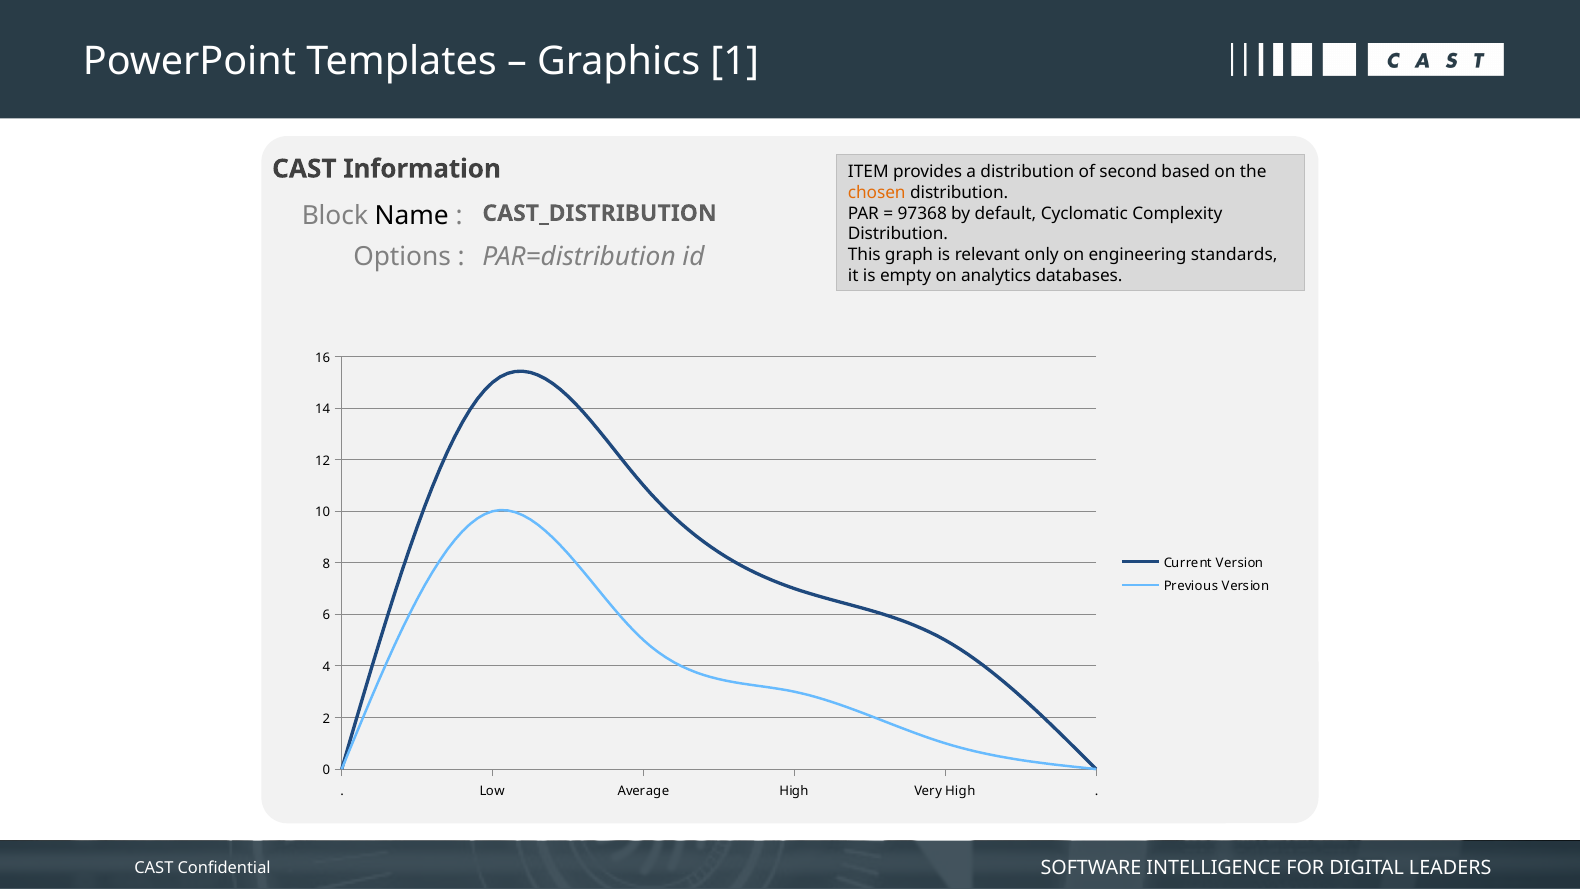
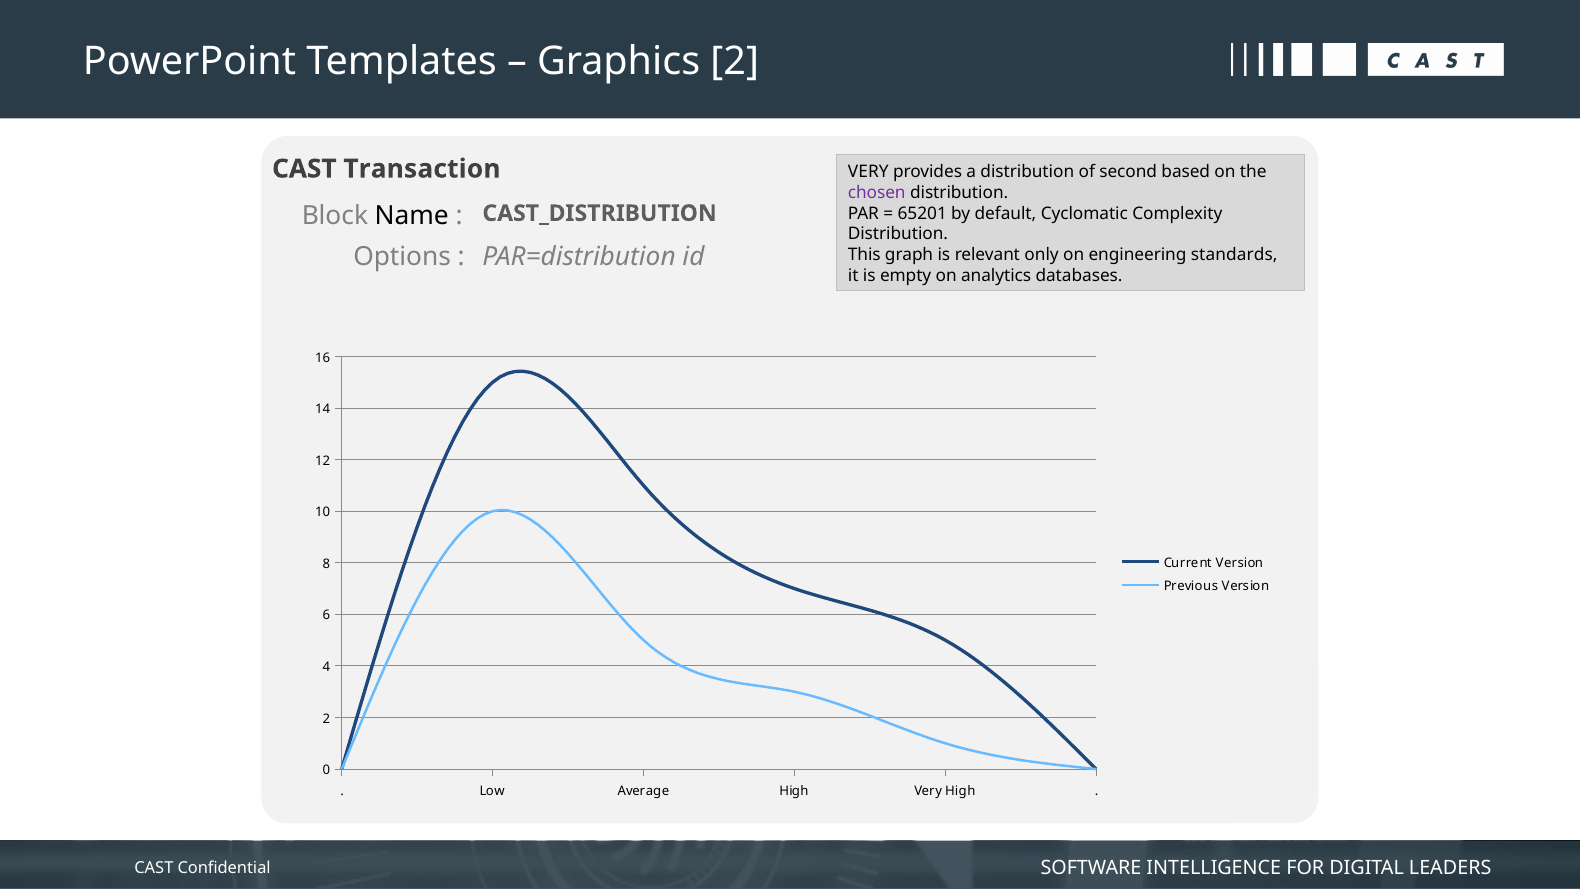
Graphics 1: 1 -> 2
Information: Information -> Transaction
ITEM at (868, 172): ITEM -> VERY
chosen colour: orange -> purple
97368: 97368 -> 65201
